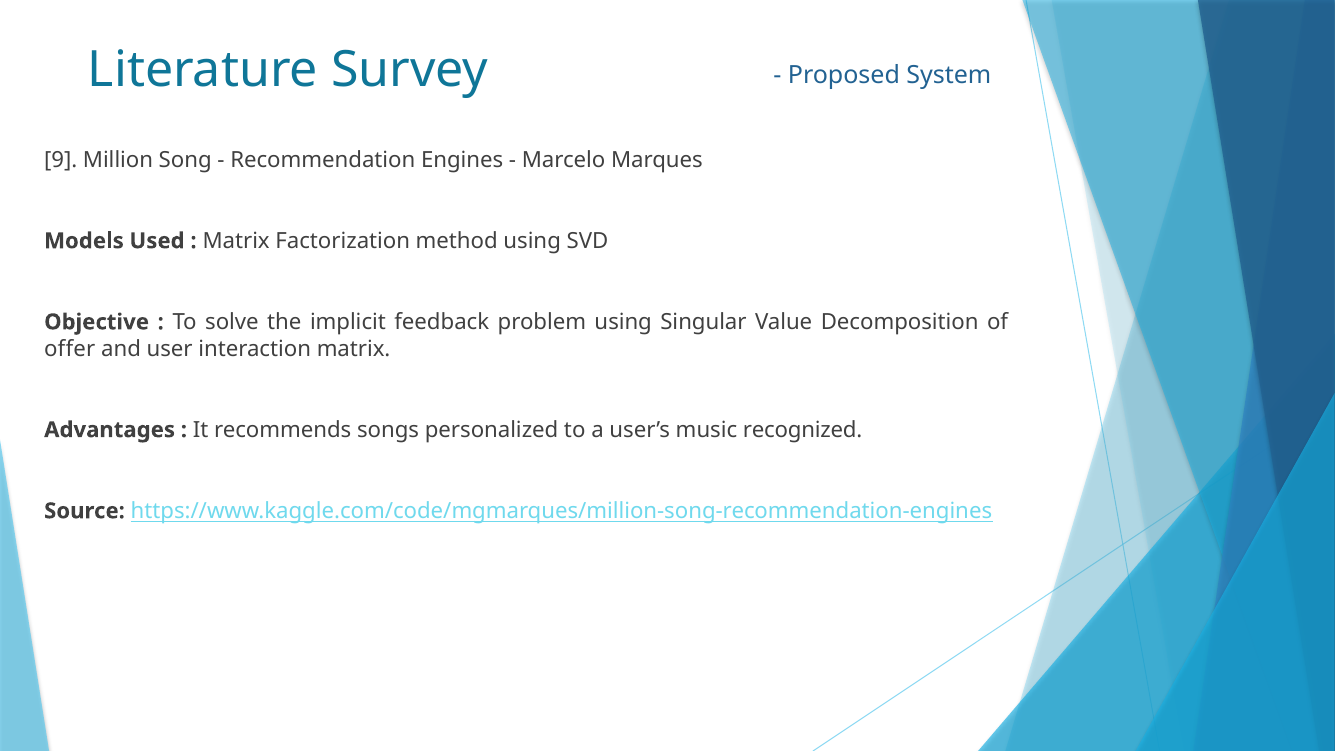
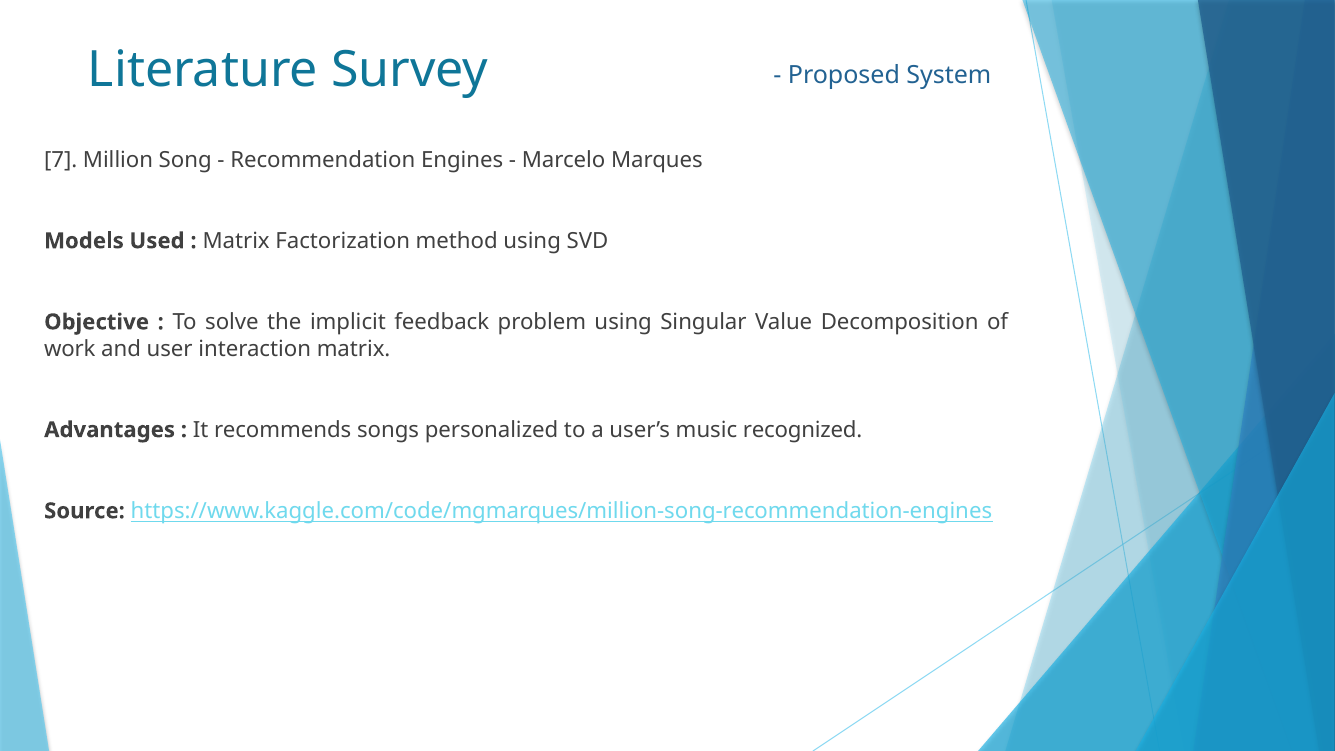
9: 9 -> 7
offer: offer -> work
